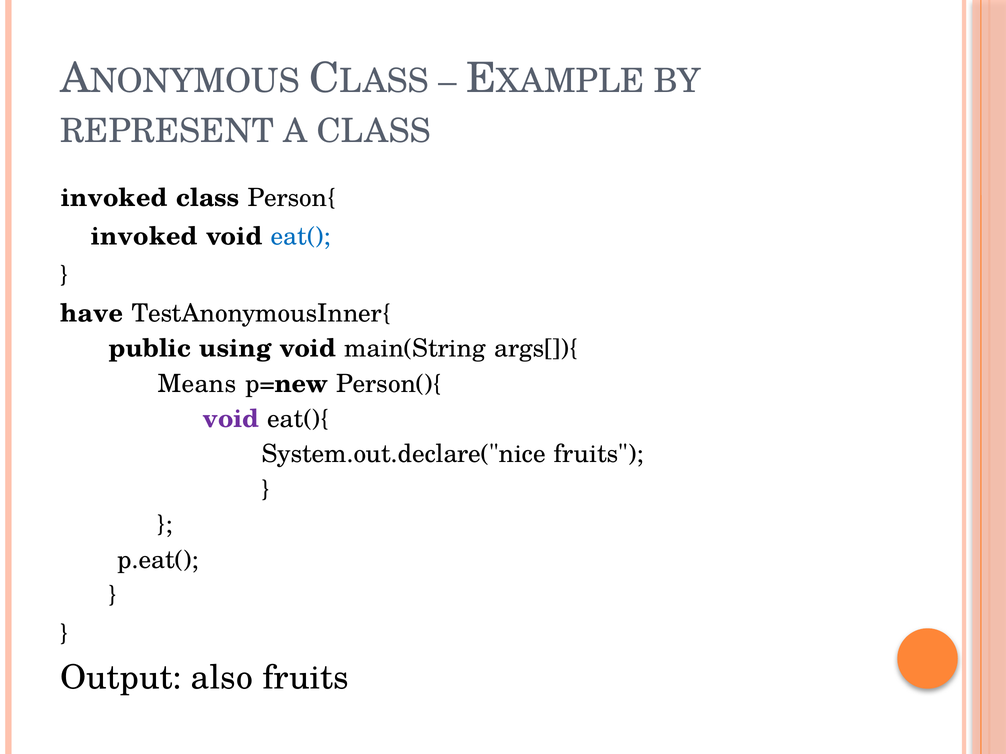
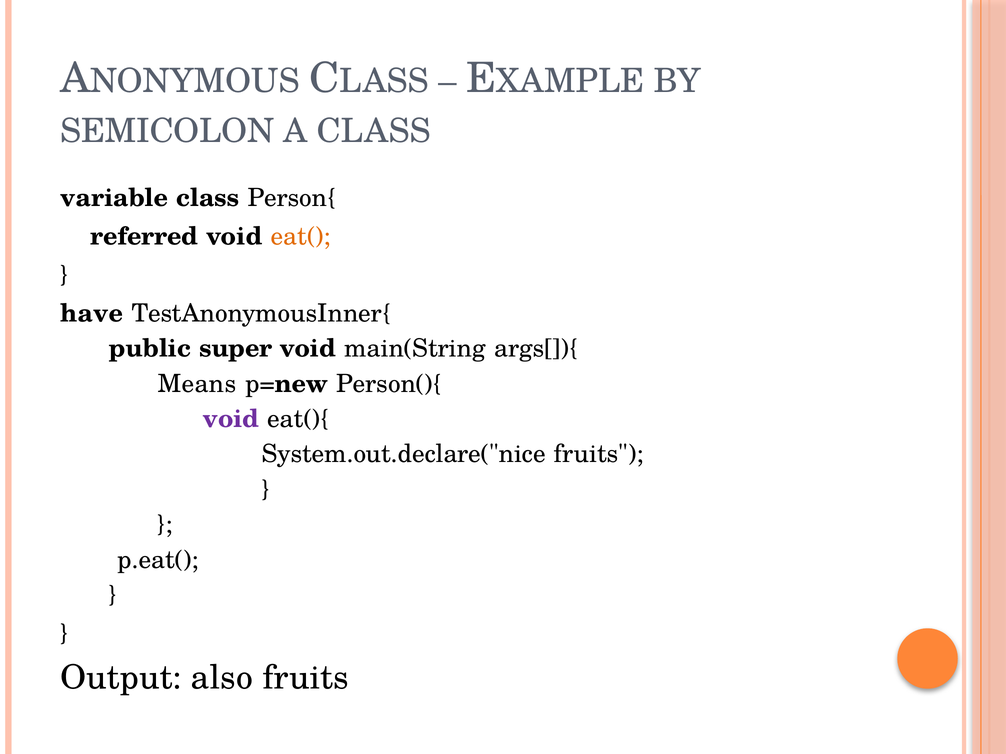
REPRESENT: REPRESENT -> SEMICOLON
invoked at (114, 198): invoked -> variable
invoked at (144, 237): invoked -> referred
eat( colour: blue -> orange
using: using -> super
